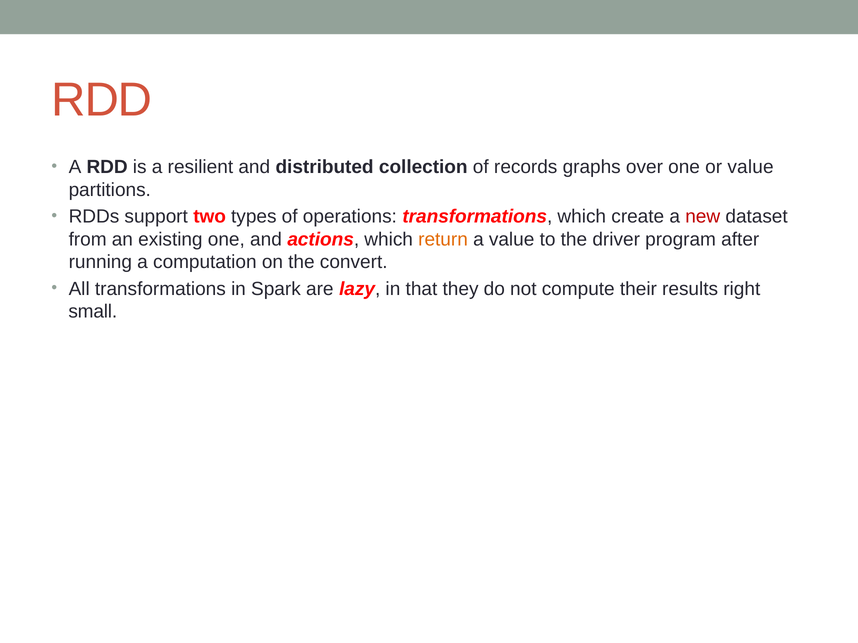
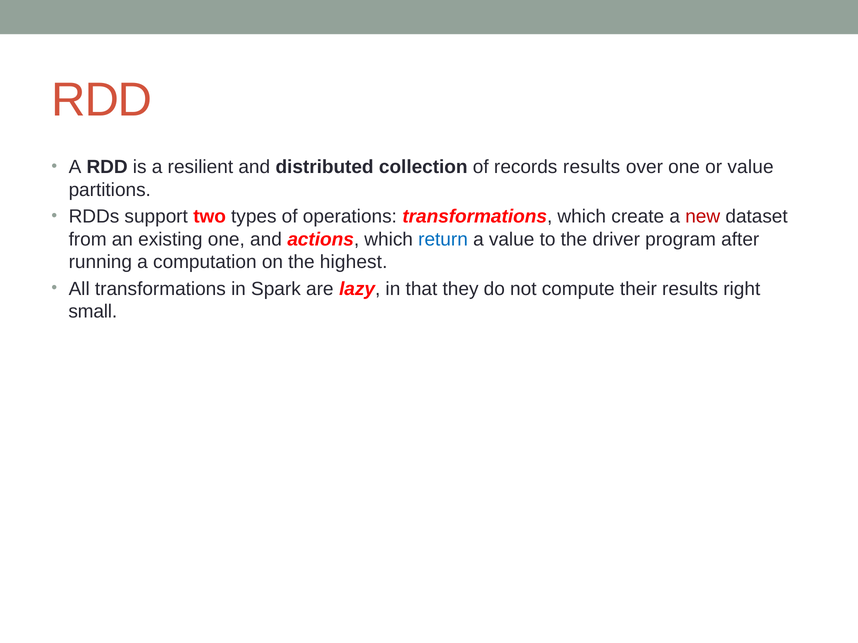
records graphs: graphs -> results
return colour: orange -> blue
convert: convert -> highest
